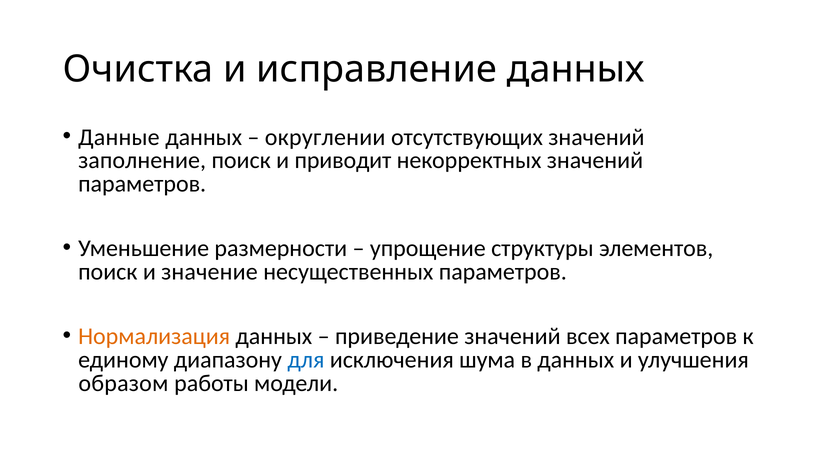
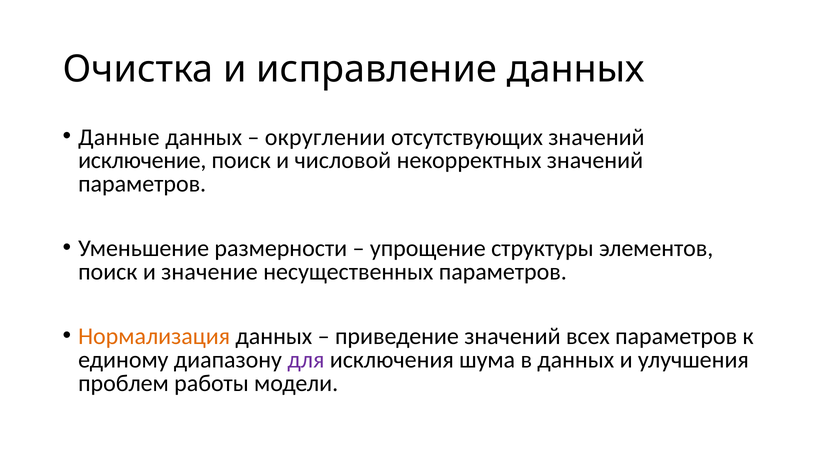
заполнение: заполнение -> исключение
приводит: приводит -> числовой
для colour: blue -> purple
образом: образом -> проблем
